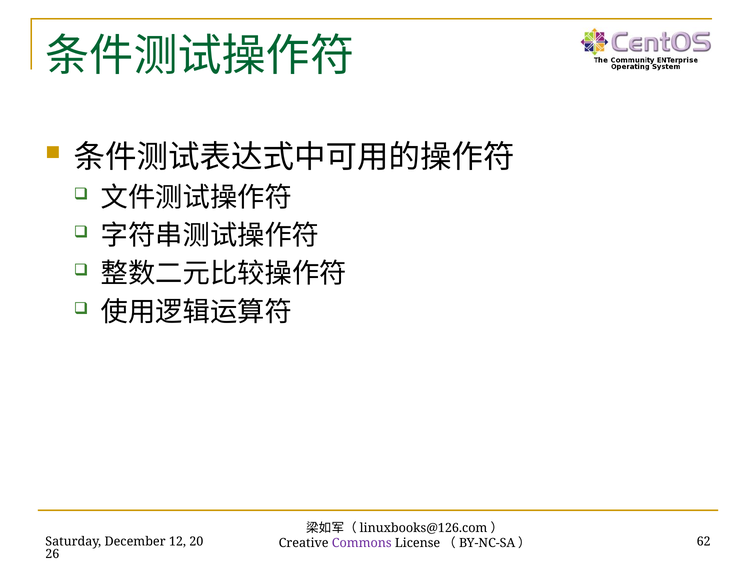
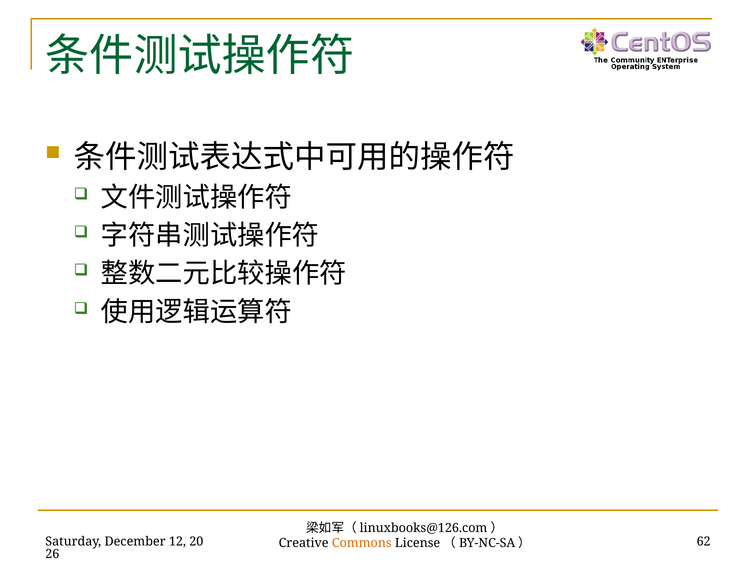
Commons colour: purple -> orange
